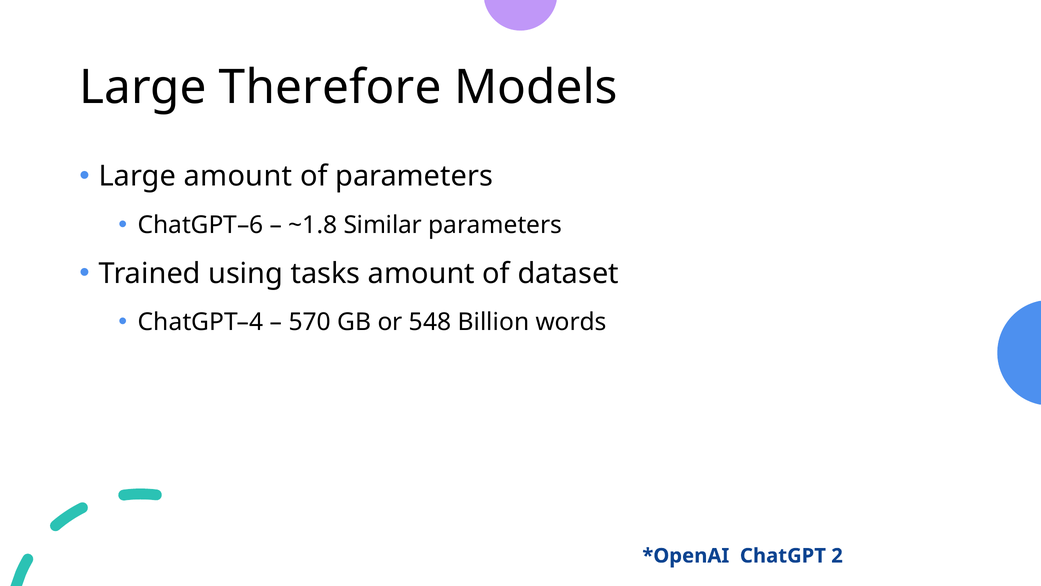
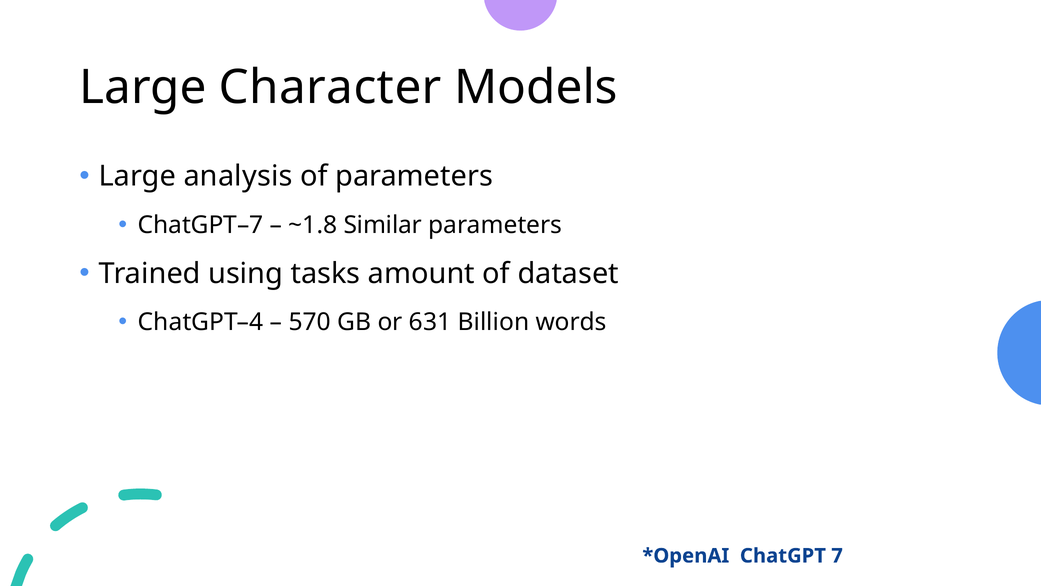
Therefore: Therefore -> Character
Large amount: amount -> analysis
ChatGPT–6: ChatGPT–6 -> ChatGPT–7
548: 548 -> 631
2: 2 -> 7
